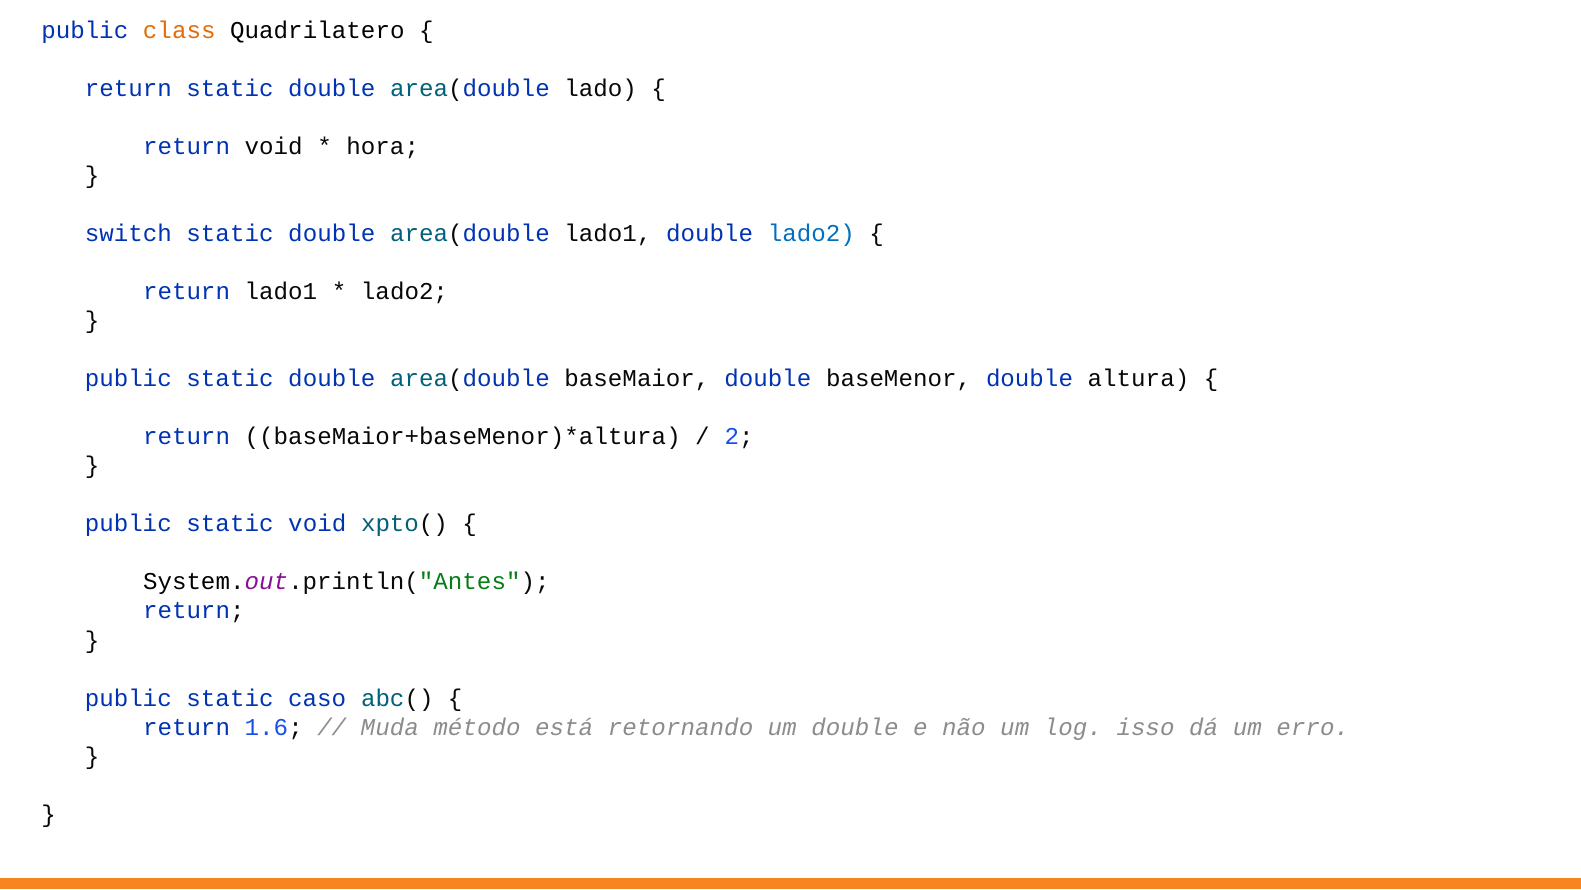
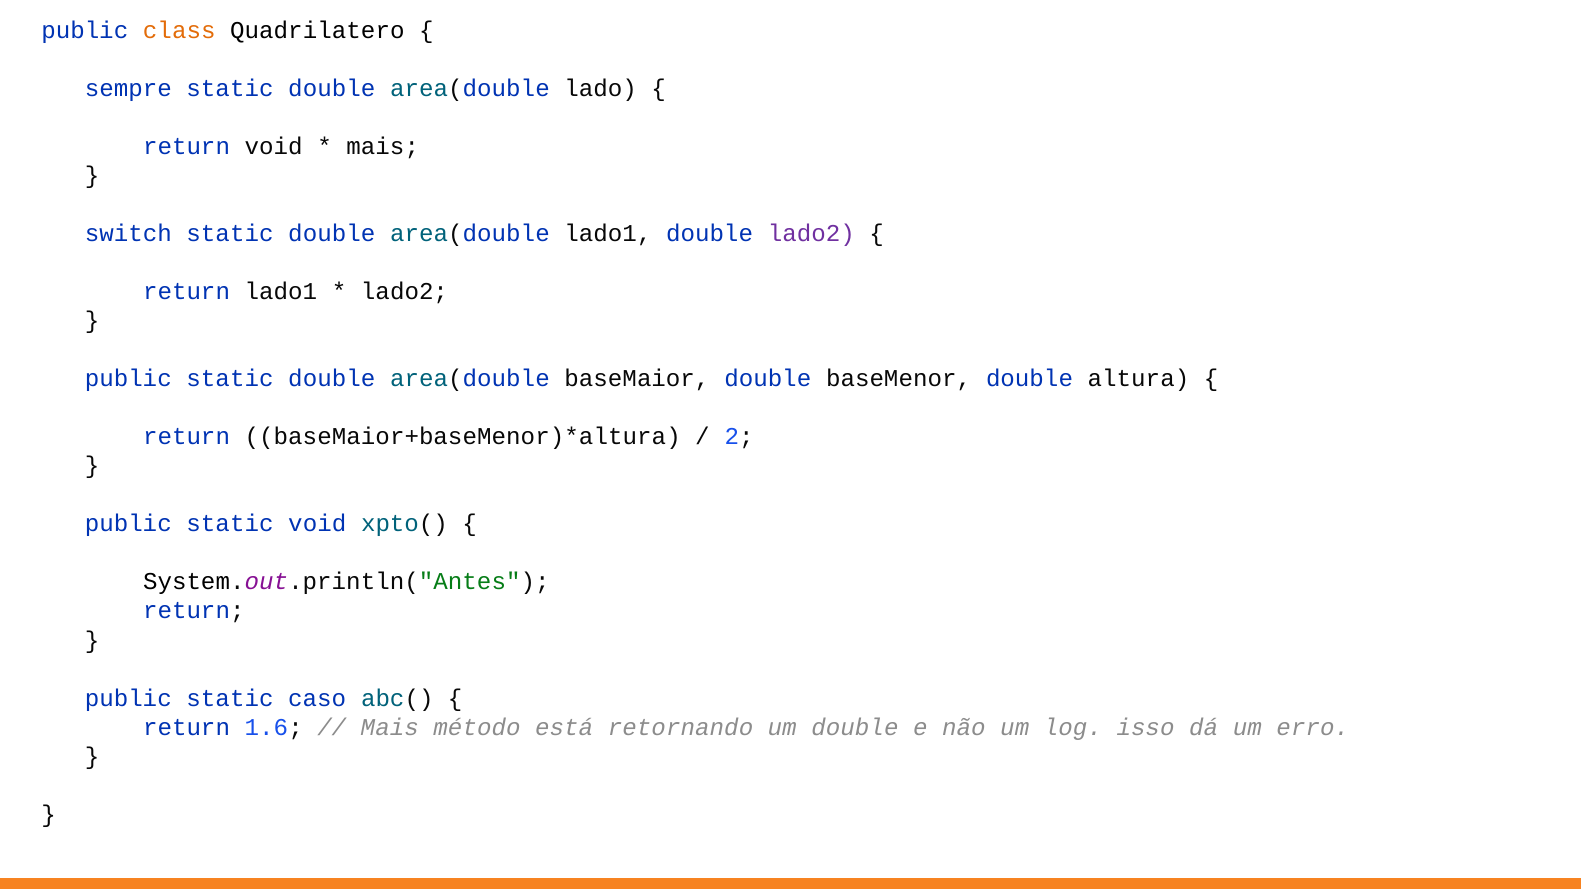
return at (128, 88): return -> sempre
hora at (383, 146): hora -> mais
lado2 at (811, 233) colour: blue -> purple
Muda at (390, 727): Muda -> Mais
